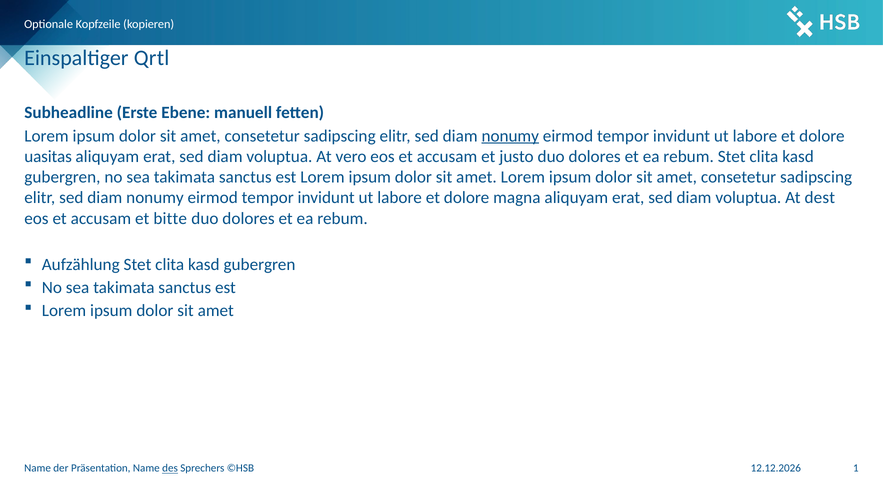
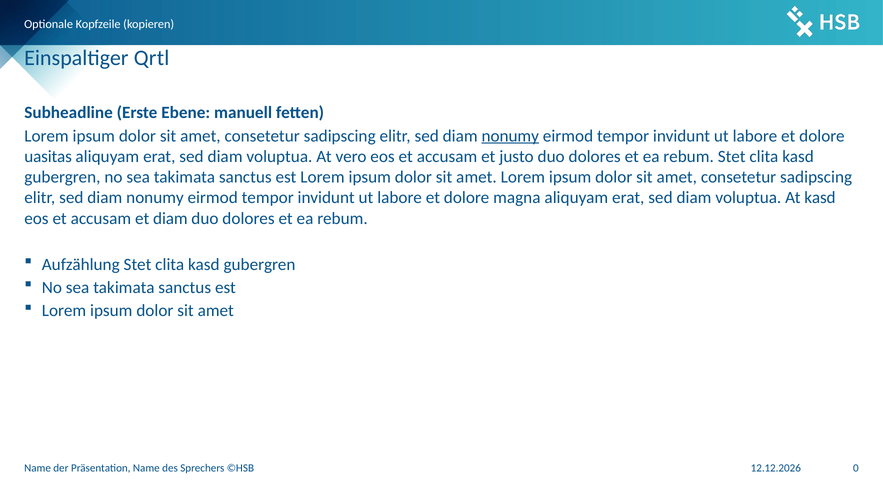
At dest: dest -> kasd
et bitte: bitte -> diam
des underline: present -> none
1: 1 -> 0
